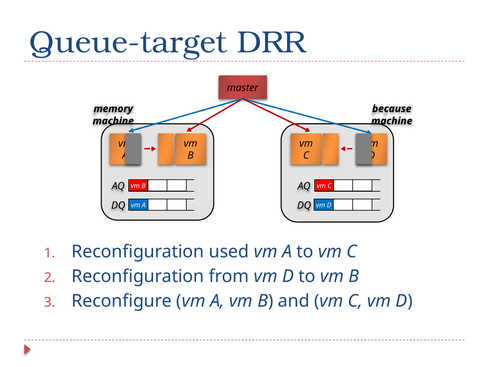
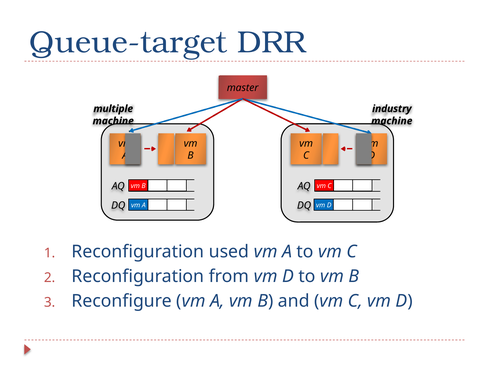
memory: memory -> multiple
because: because -> industry
